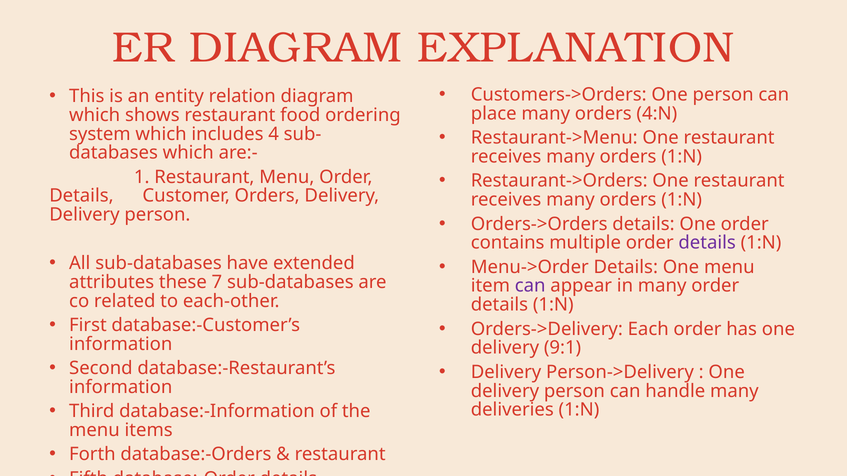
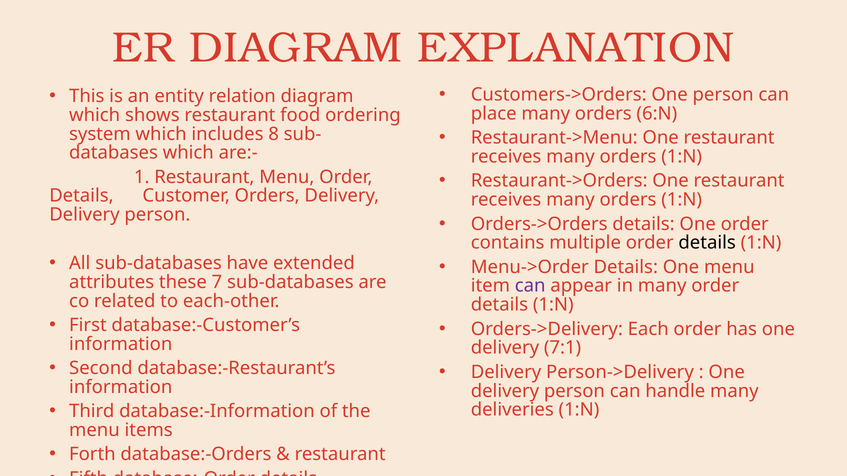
4:N: 4:N -> 6:N
4: 4 -> 8
details at (707, 243) colour: purple -> black
9:1: 9:1 -> 7:1
